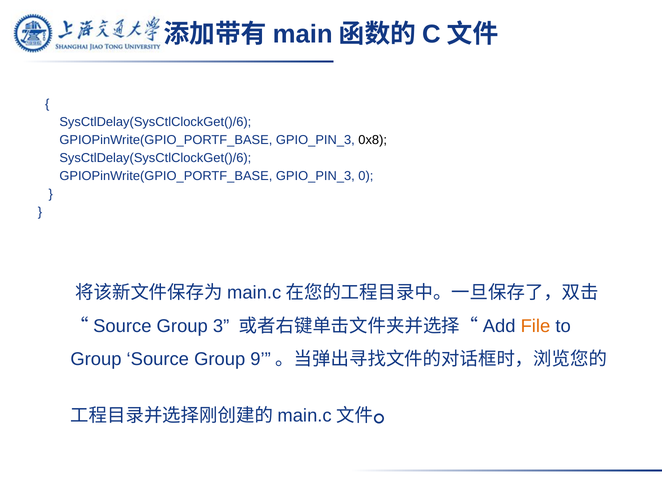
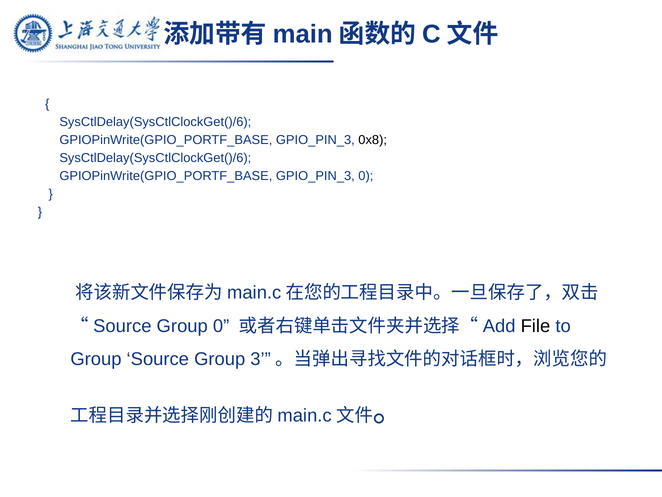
Group 3: 3 -> 0
File colour: orange -> black
9: 9 -> 3
